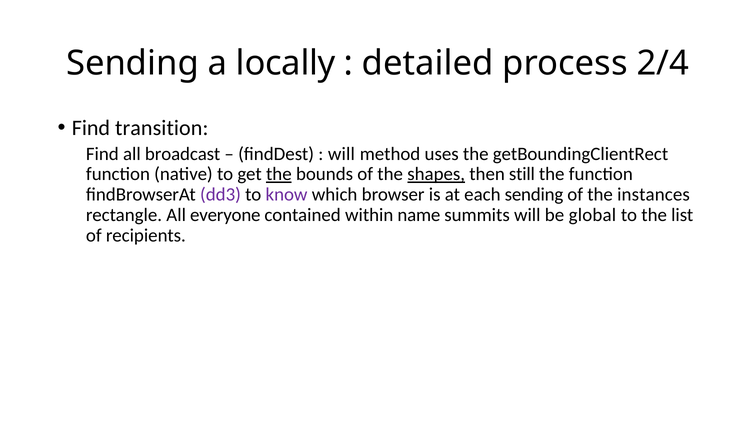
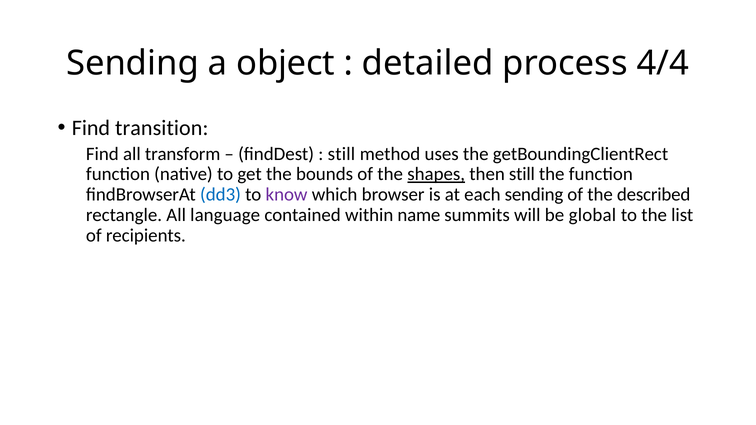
locally: locally -> object
2/4: 2/4 -> 4/4
broadcast: broadcast -> transform
will at (341, 154): will -> still
the at (279, 174) underline: present -> none
dd3 colour: purple -> blue
instances: instances -> described
everyone: everyone -> language
